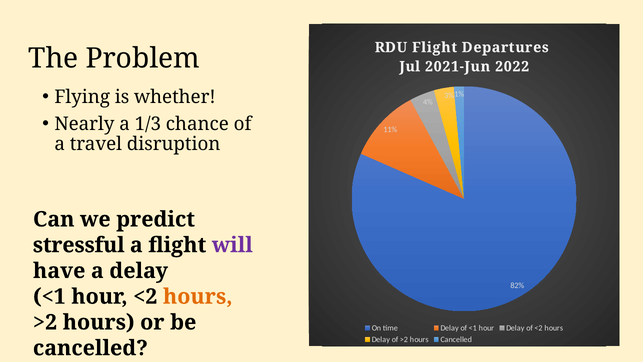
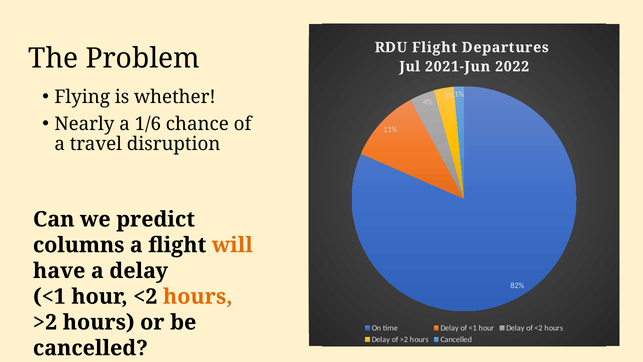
1/3: 1/3 -> 1/6
stressful: stressful -> columns
will colour: purple -> orange
